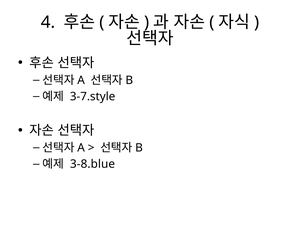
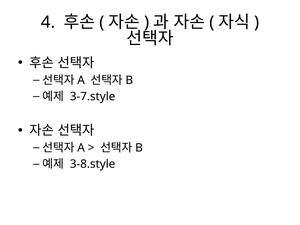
3-8.blue: 3-8.blue -> 3-8.style
